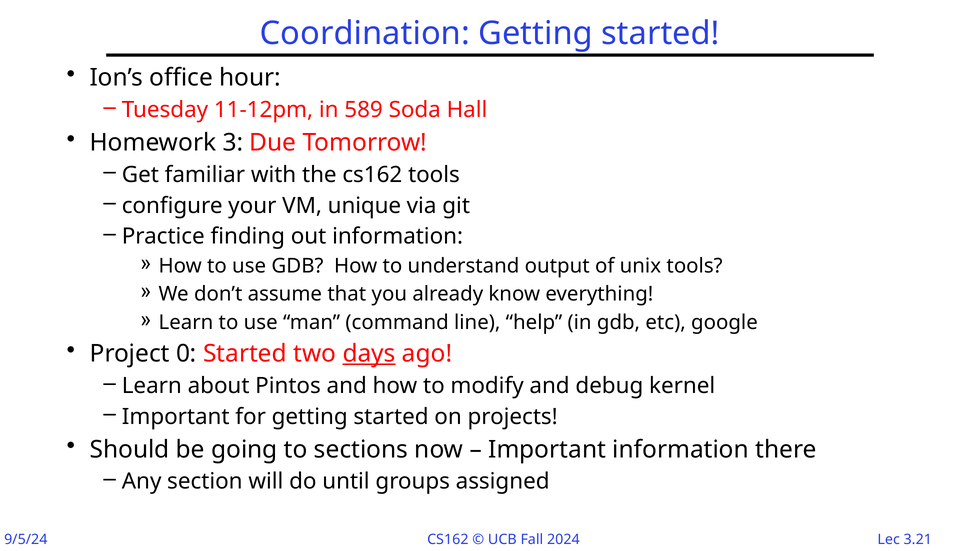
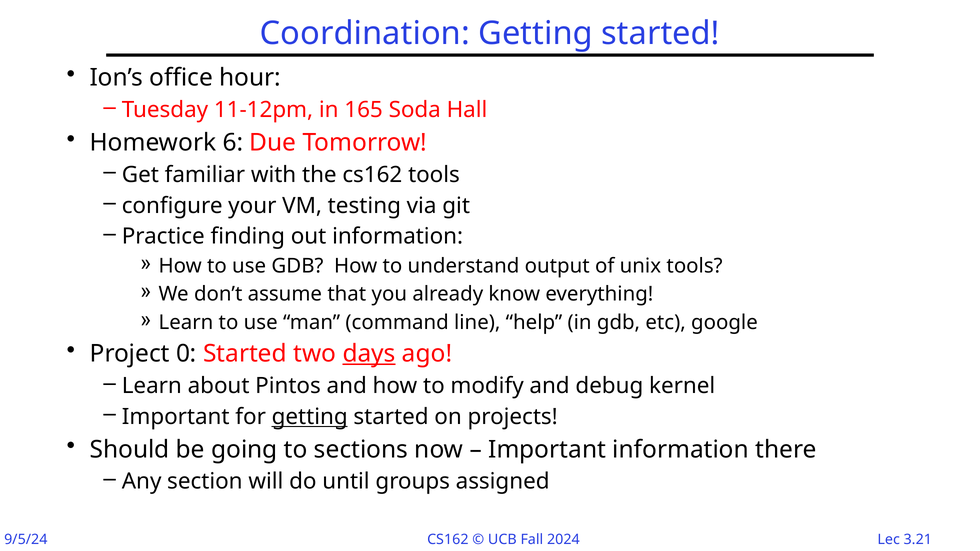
589: 589 -> 165
3: 3 -> 6
unique: unique -> testing
getting at (310, 417) underline: none -> present
